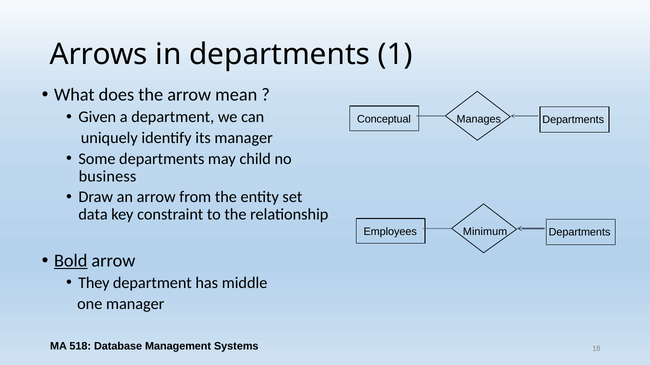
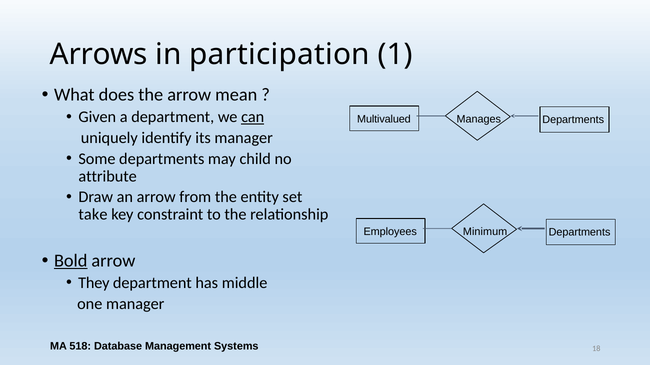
in departments: departments -> participation
can underline: none -> present
Conceptual: Conceptual -> Multivalued
business: business -> attribute
data: data -> take
